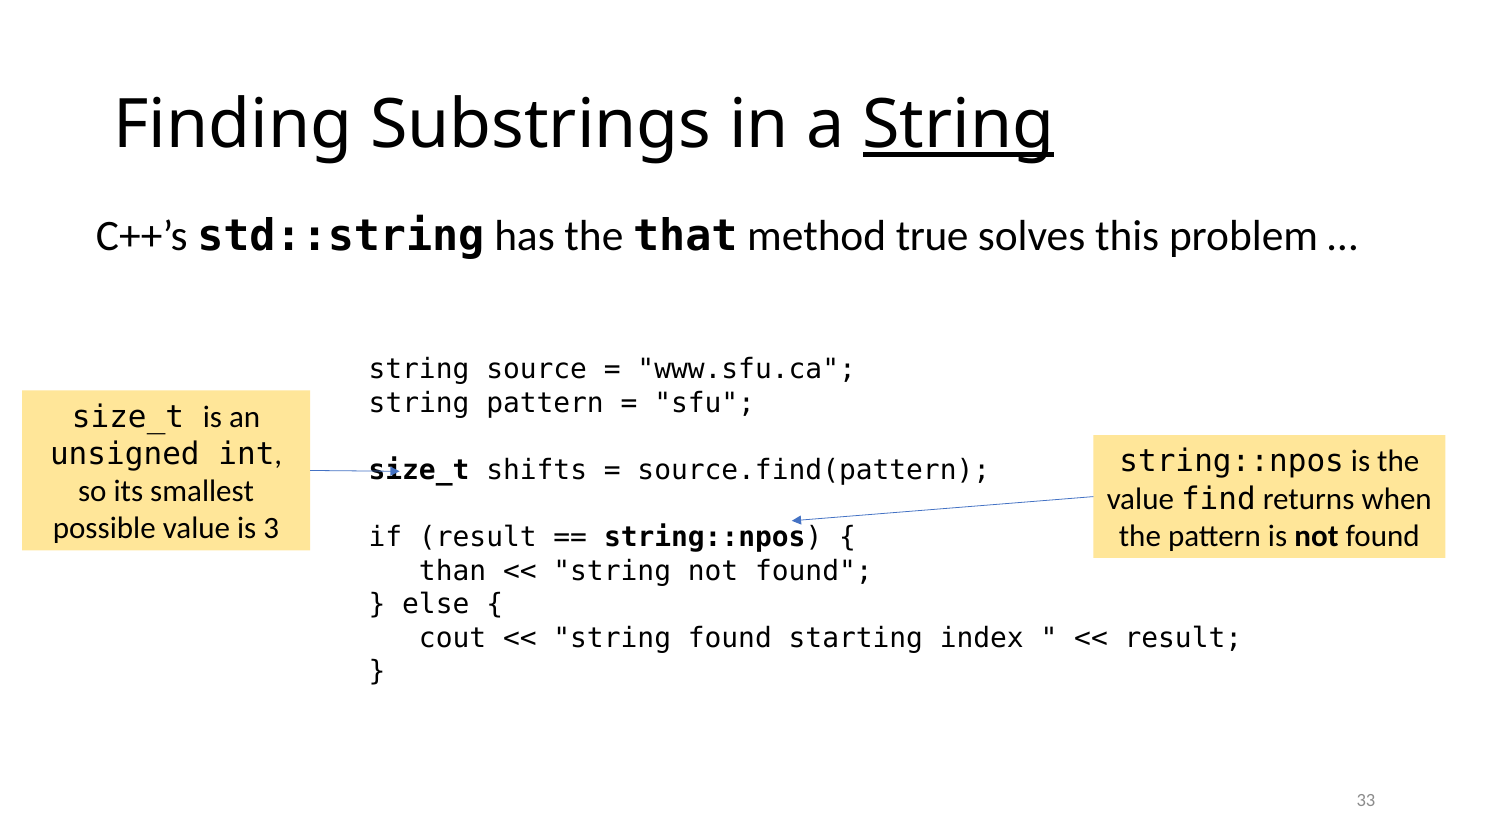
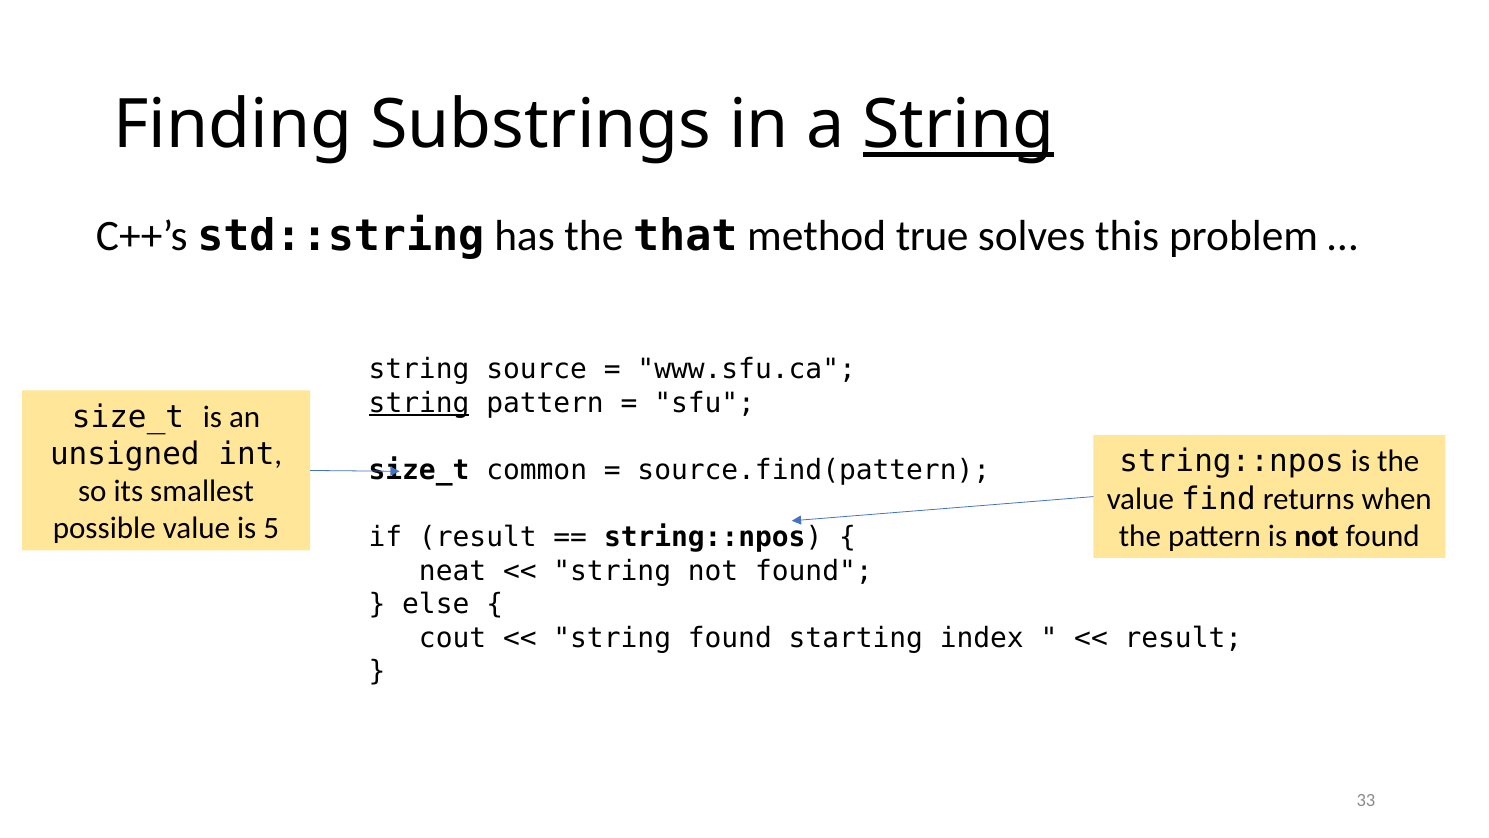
string at (419, 403) underline: none -> present
shifts: shifts -> common
3: 3 -> 5
than: than -> neat
